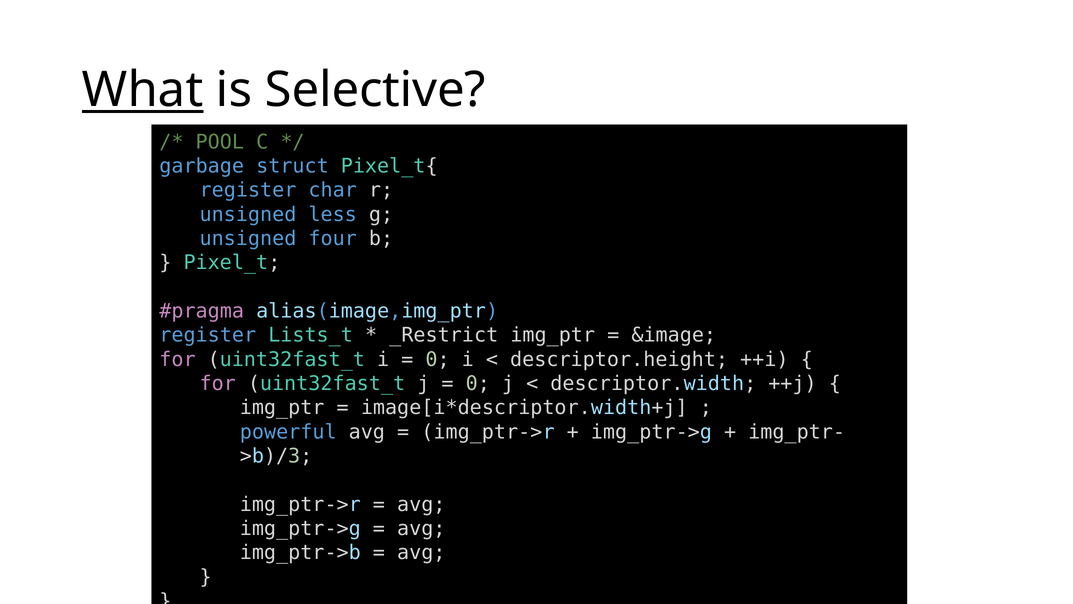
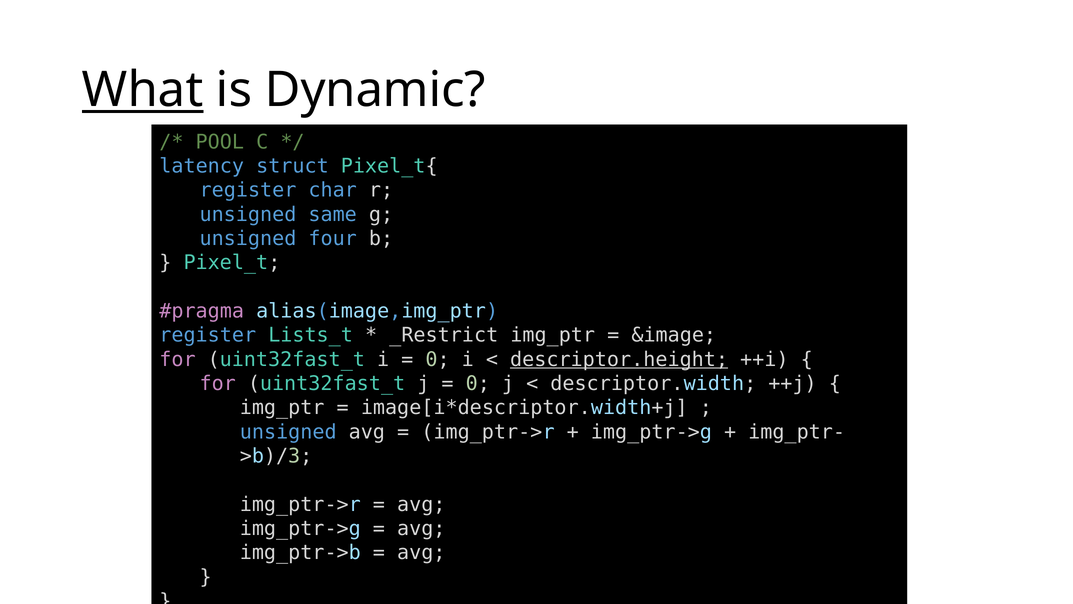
Selective: Selective -> Dynamic
garbage: garbage -> latency
less: less -> same
descriptor.height underline: none -> present
powerful at (288, 432): powerful -> unsigned
